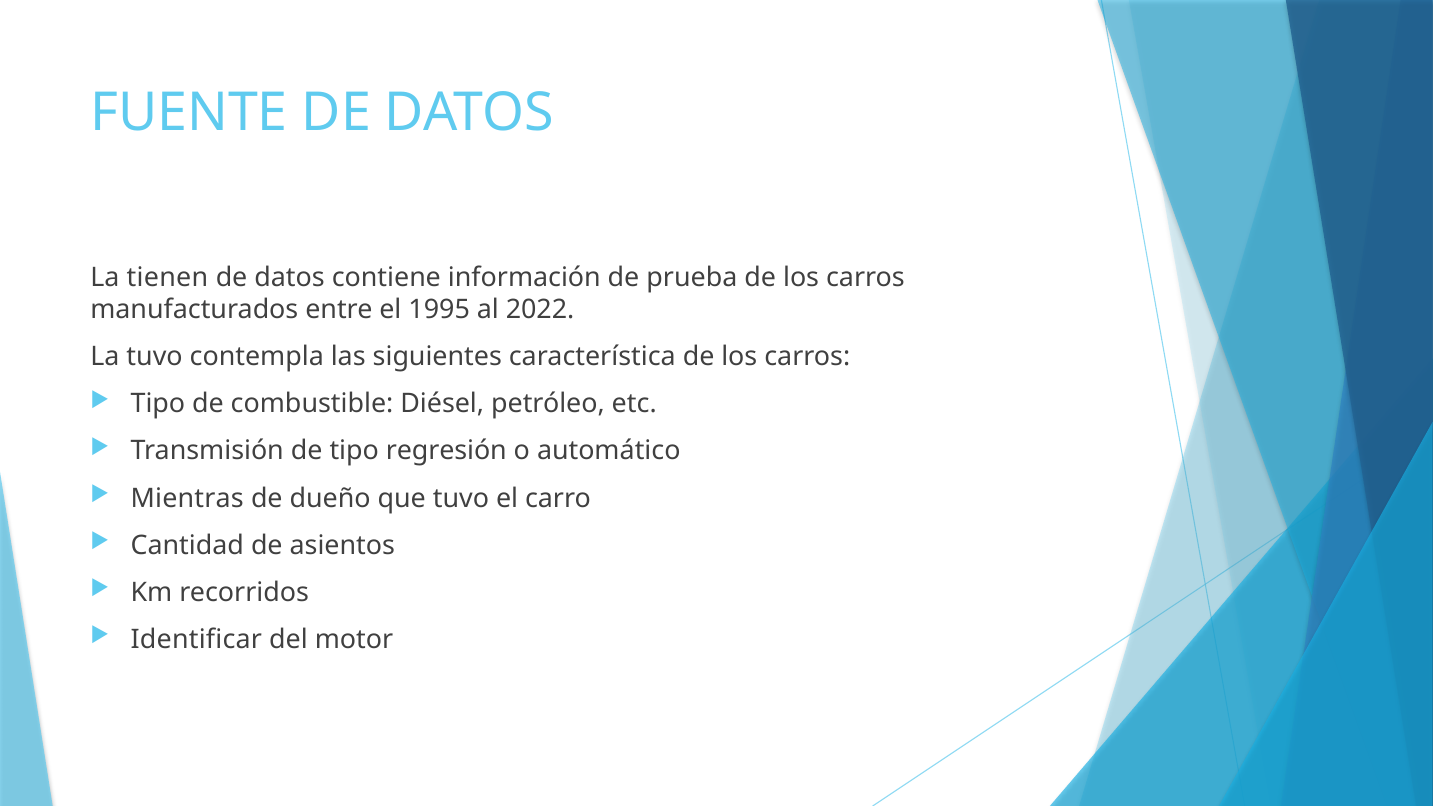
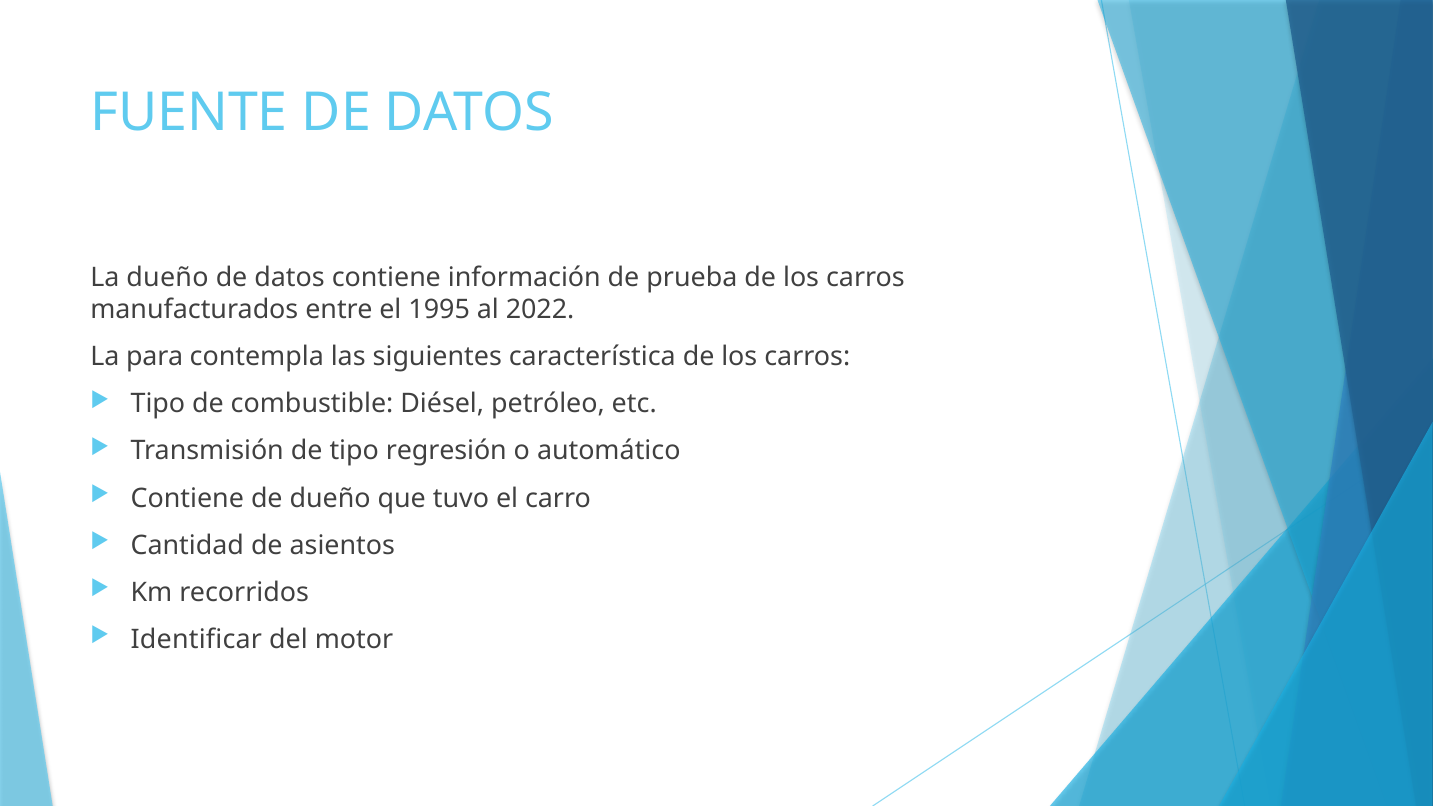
La tienen: tienen -> dueño
La tuvo: tuvo -> para
Mientras at (187, 498): Mientras -> Contiene
